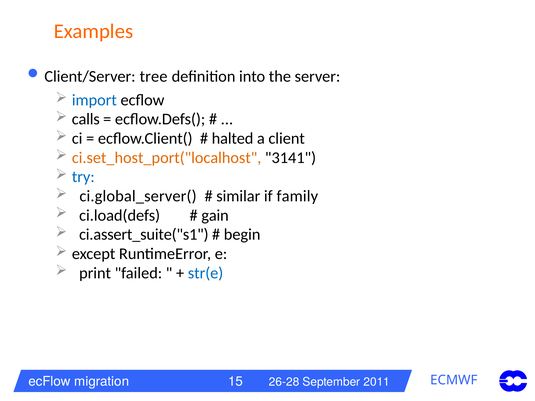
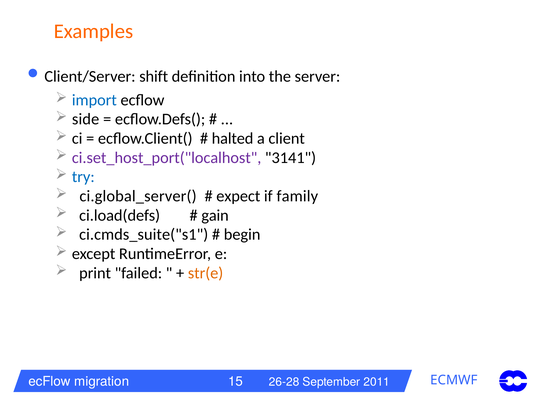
tree: tree -> shift
calls: calls -> side
ci.set_host_port("localhost colour: orange -> purple
similar: similar -> expect
ci.assert_suite("s1: ci.assert_suite("s1 -> ci.cmds_suite("s1
str(e colour: blue -> orange
